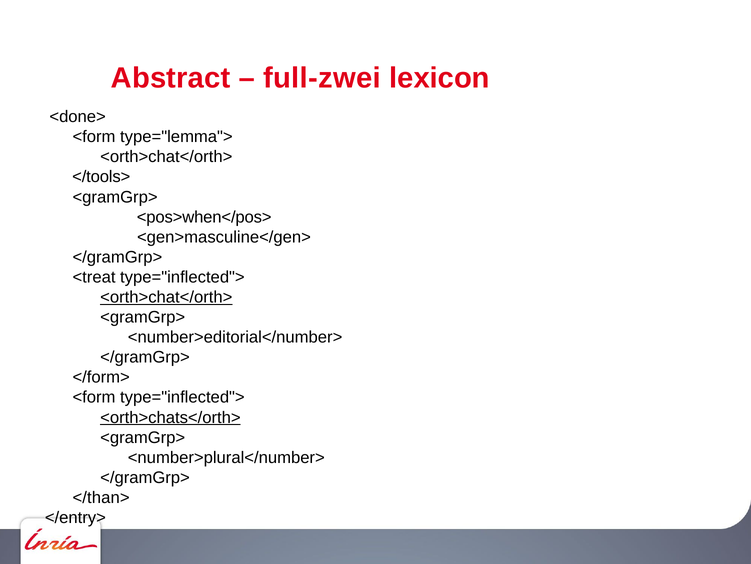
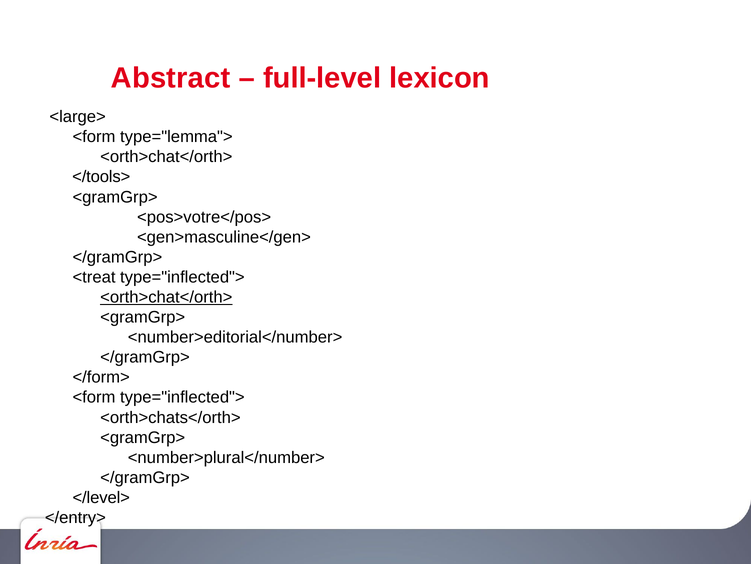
full-zwei: full-zwei -> full-level
<done>: <done> -> <large>
<pos>when</pos>: <pos>when</pos> -> <pos>votre</pos>
<orth>chats</orth> underline: present -> none
</than>: </than> -> </level>
